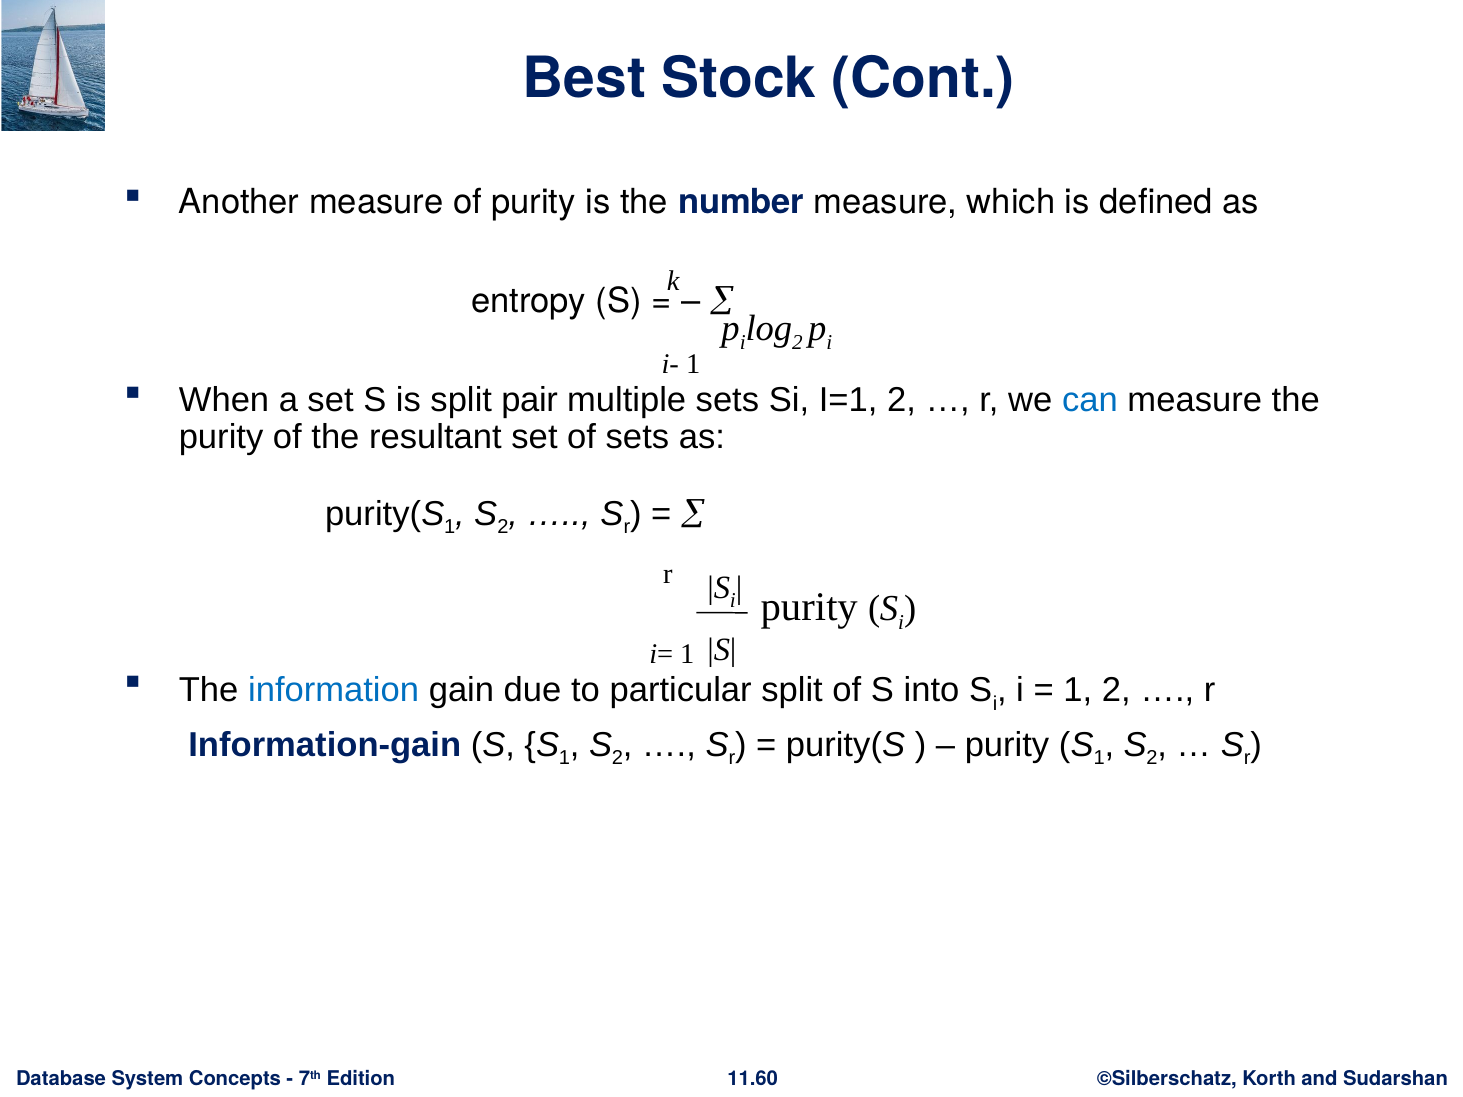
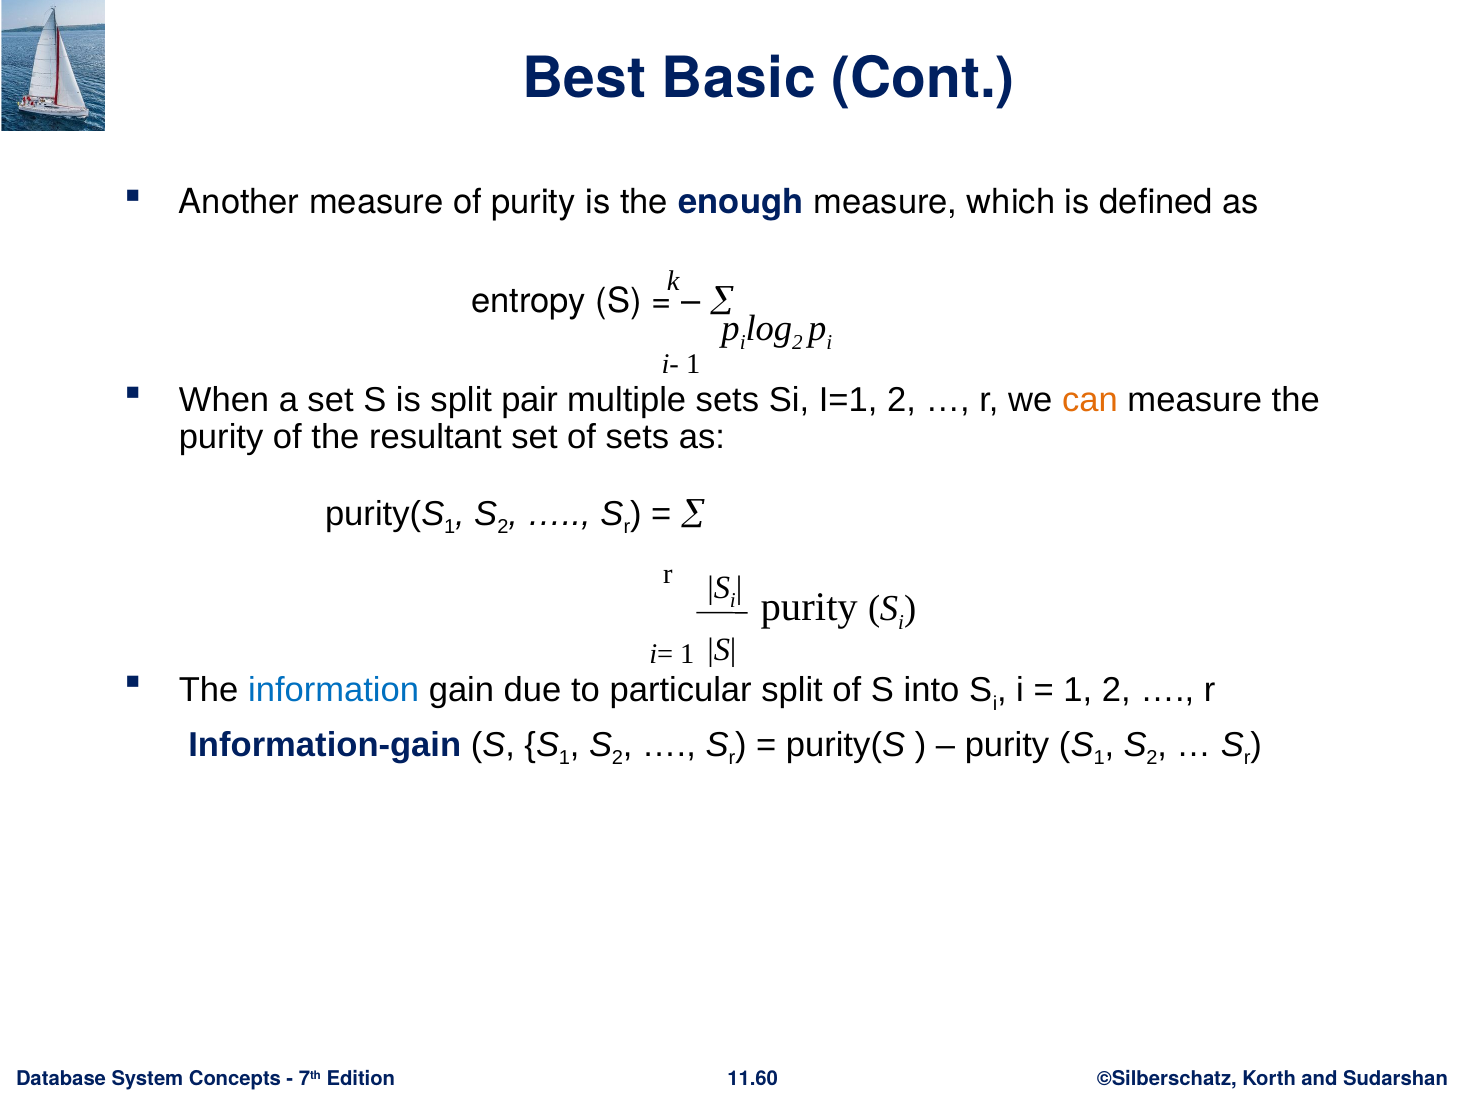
Stock: Stock -> Basic
number: number -> enough
can colour: blue -> orange
